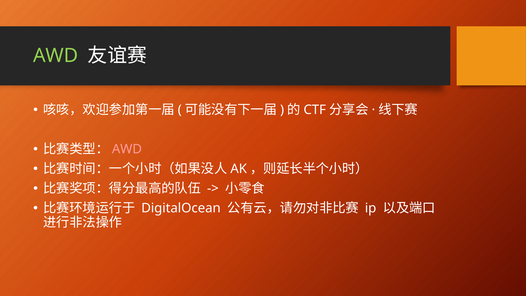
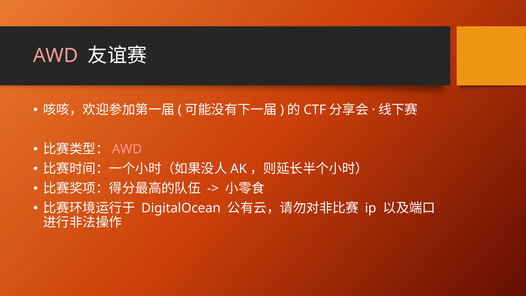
AWD at (56, 56) colour: light green -> pink
